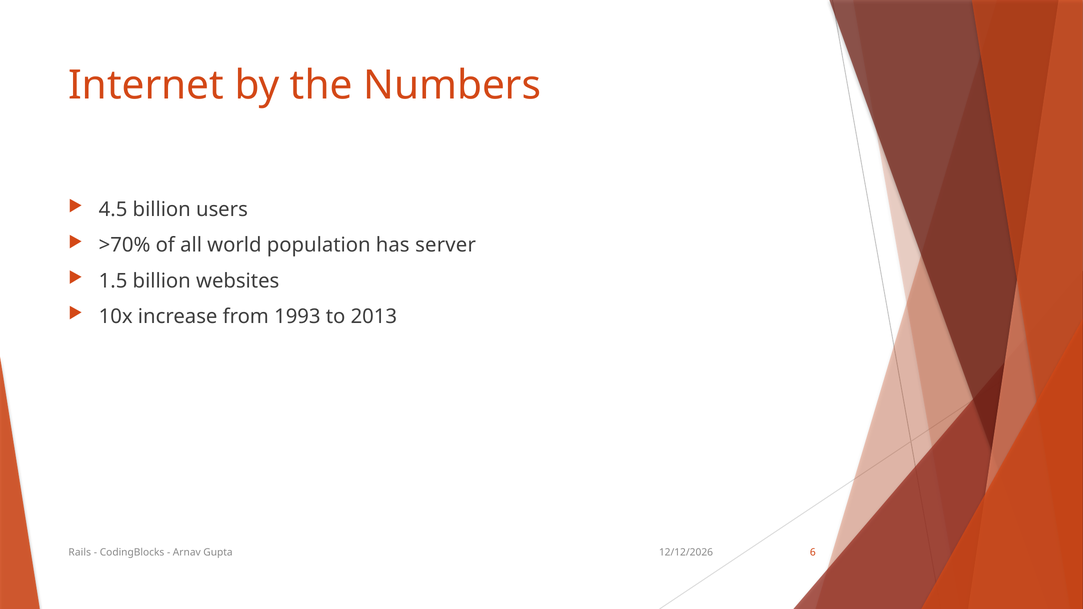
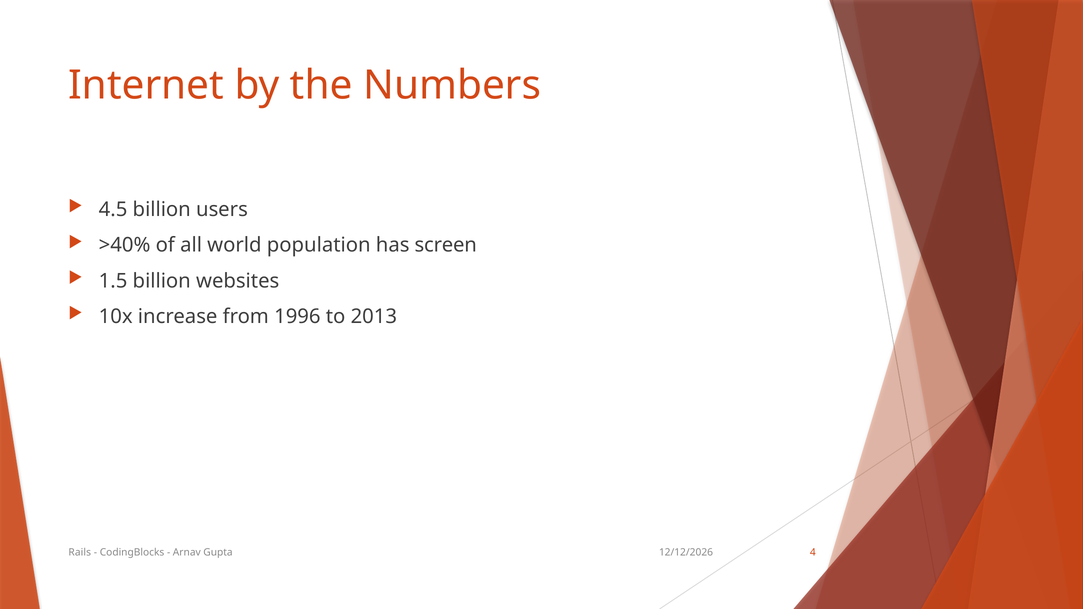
>70%: >70% -> >40%
server: server -> screen
1993: 1993 -> 1996
6: 6 -> 4
